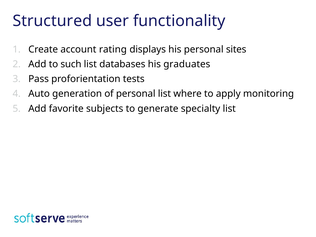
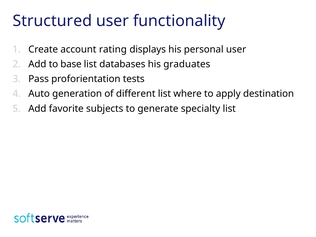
personal sites: sites -> user
such: such -> base
of personal: personal -> different
monitoring: monitoring -> destination
